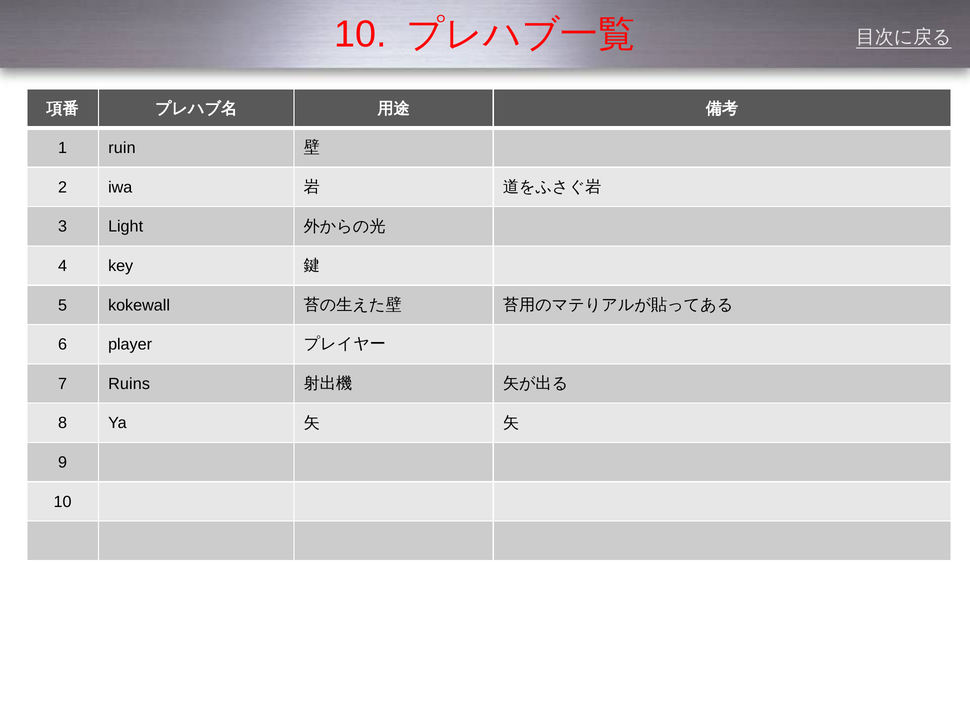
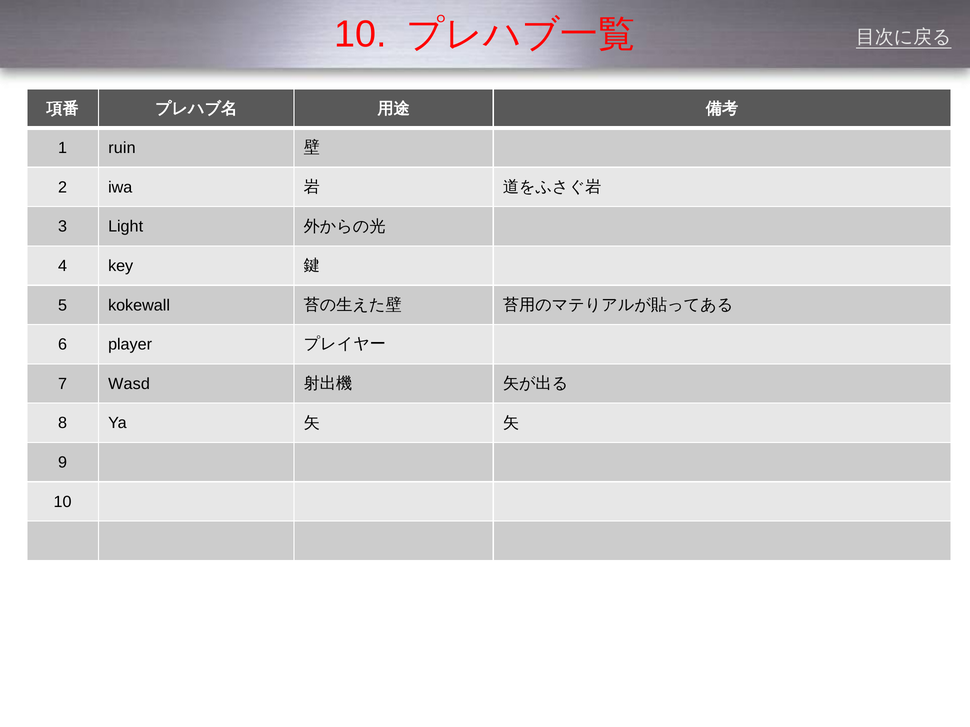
Ruins: Ruins -> Wasd
